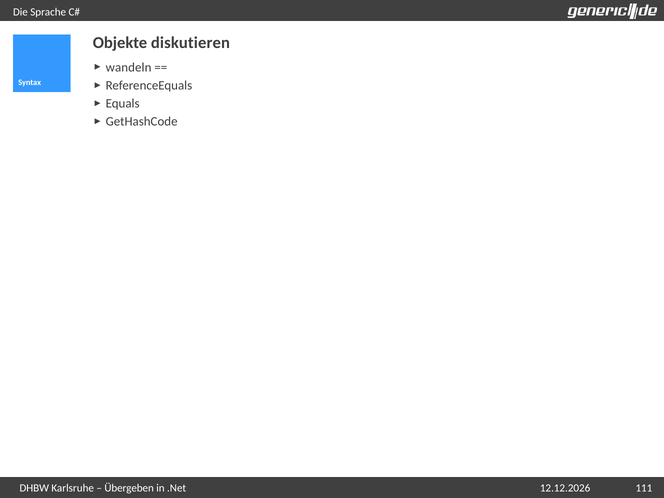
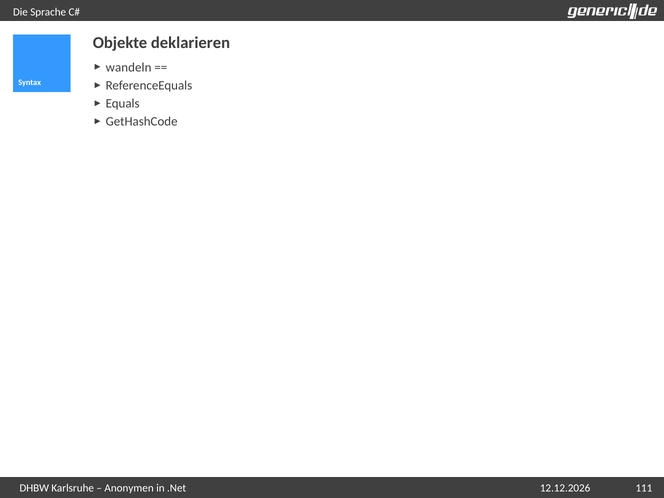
diskutieren: diskutieren -> deklarieren
Übergeben: Übergeben -> Anonymen
